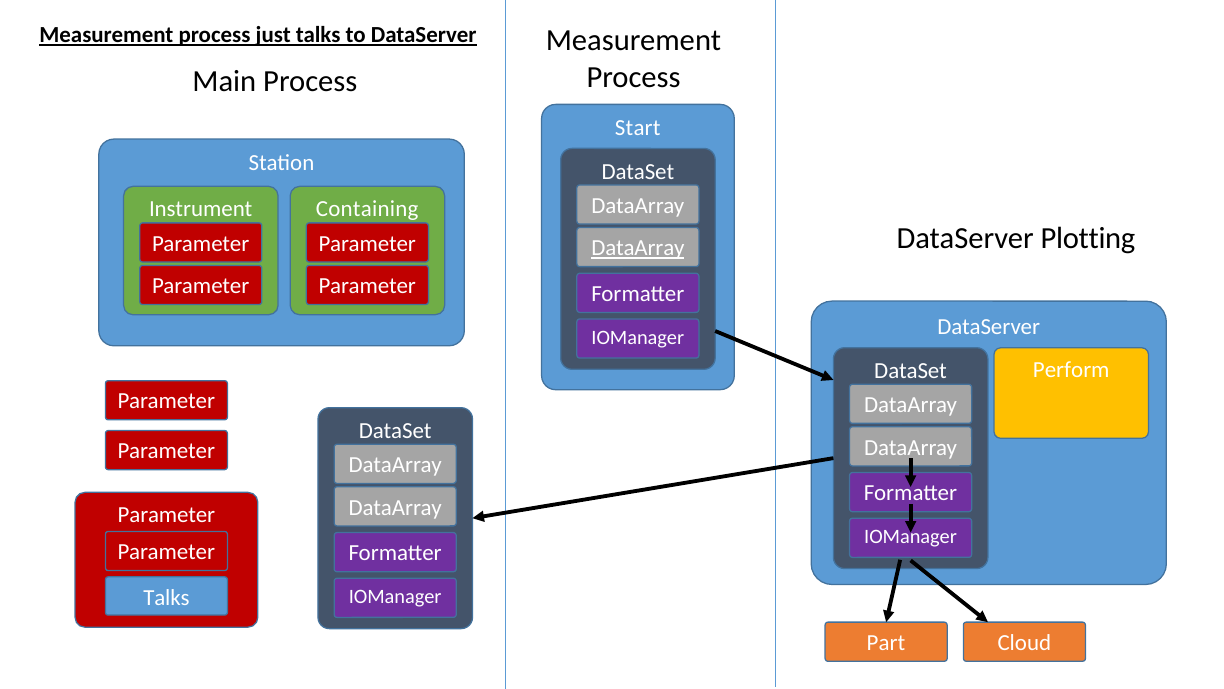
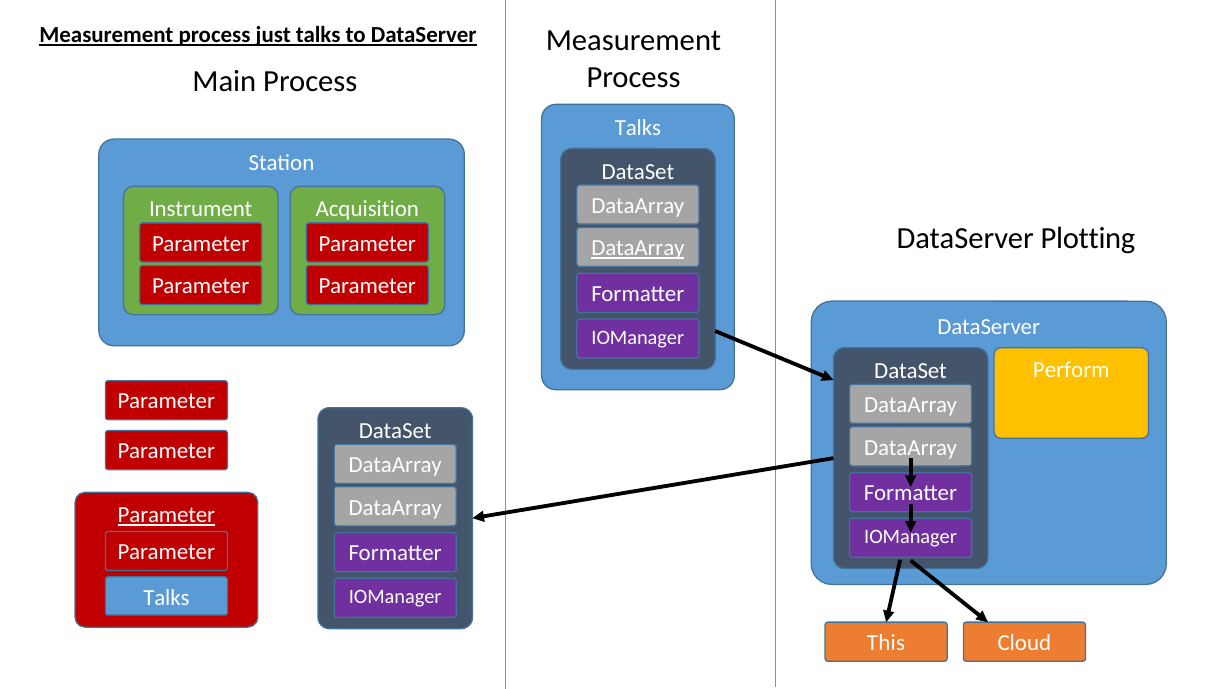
Start at (638, 128): Start -> Talks
Containing: Containing -> Acquisition
Parameter at (166, 515) underline: none -> present
Part: Part -> This
